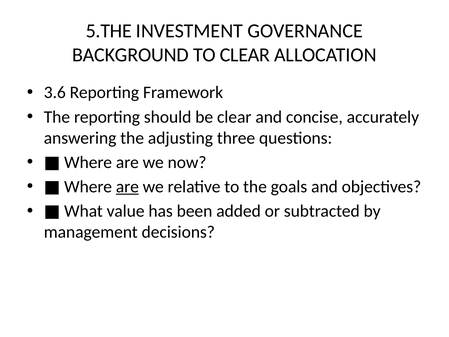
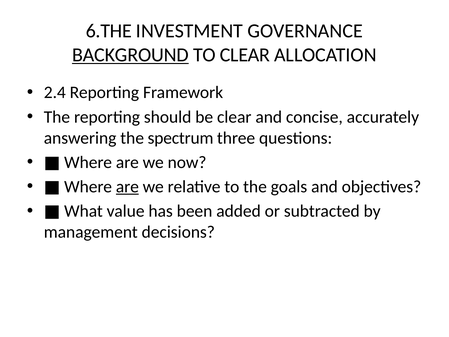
5.THE: 5.THE -> 6.THE
BACKGROUND underline: none -> present
3.6: 3.6 -> 2.4
adjusting: adjusting -> spectrum
